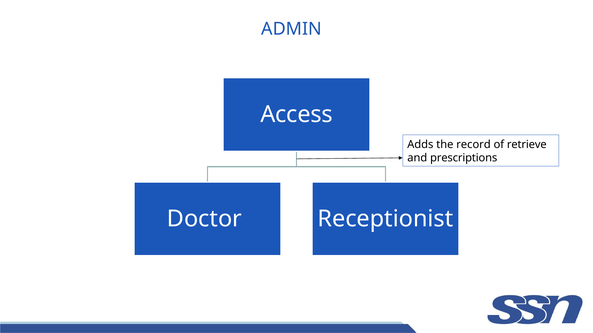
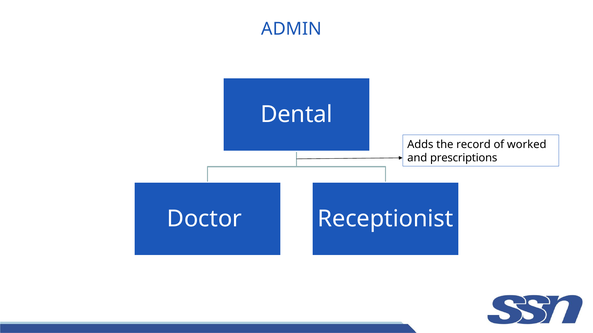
Access: Access -> Dental
retrieve: retrieve -> worked
